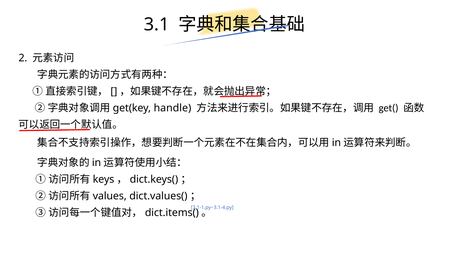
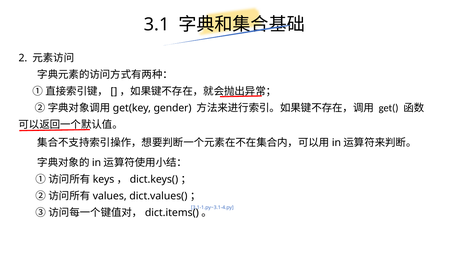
handle: handle -> gender
